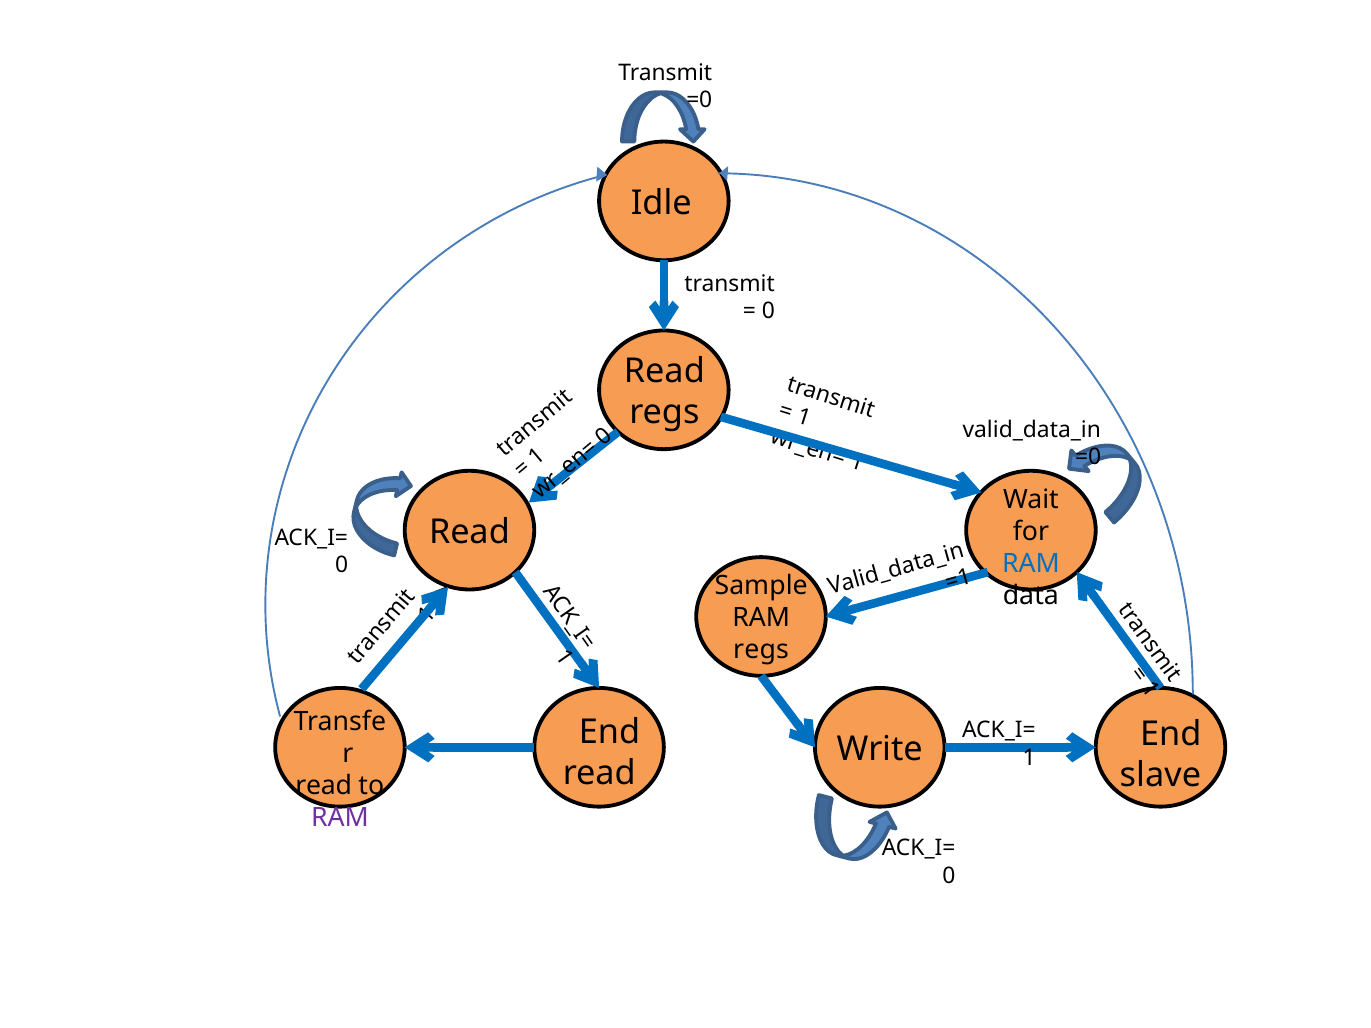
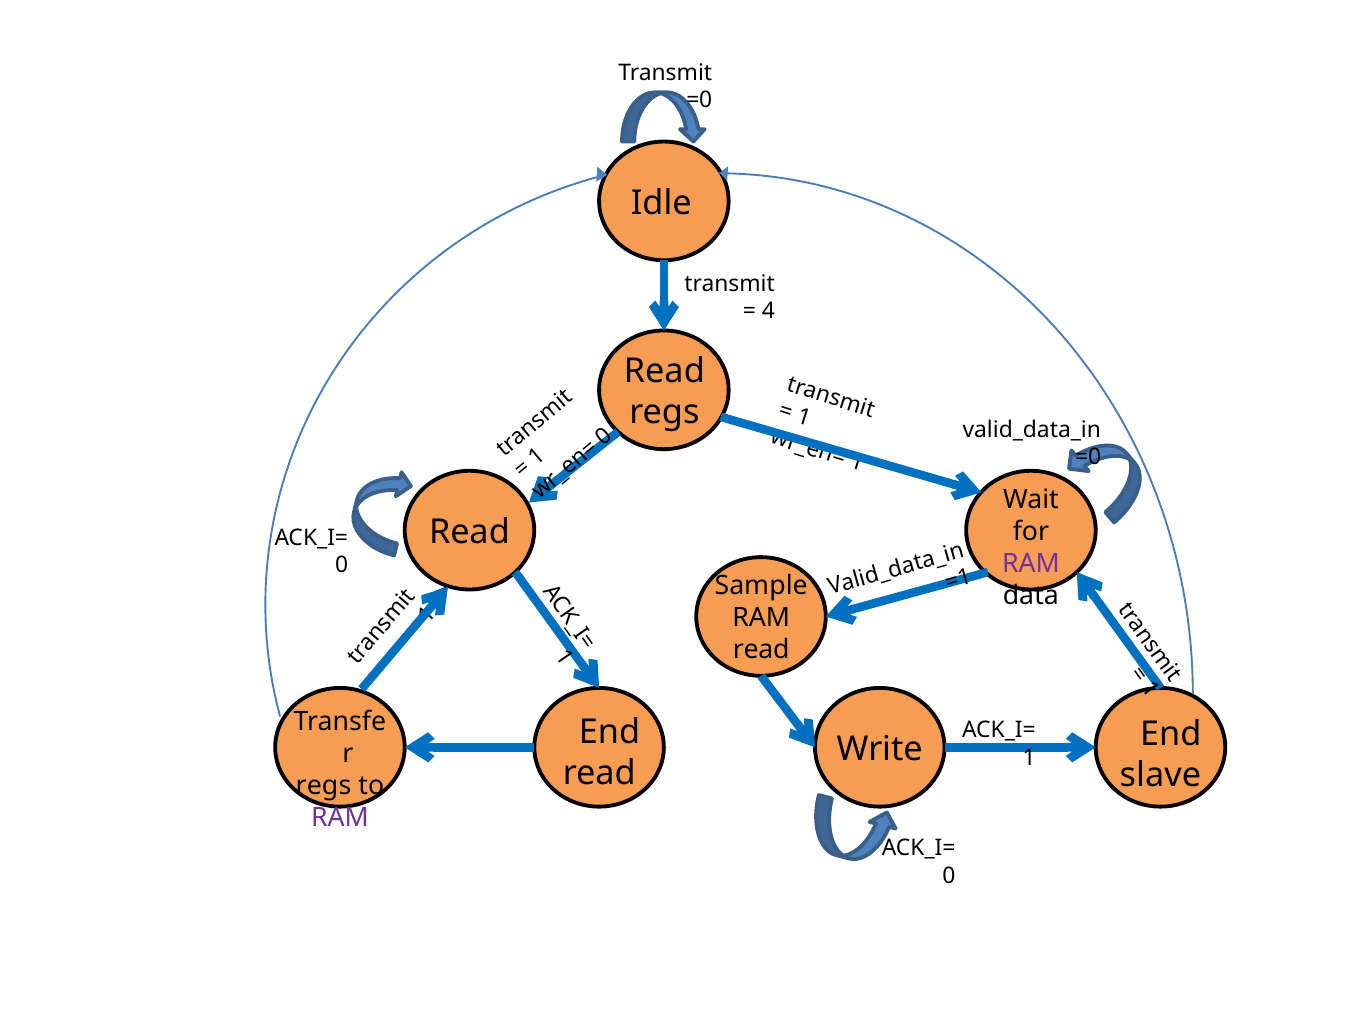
0 at (768, 311): 0 -> 4
RAM at (1031, 564) colour: blue -> purple
regs at (761, 650): regs -> read
read at (324, 786): read -> regs
